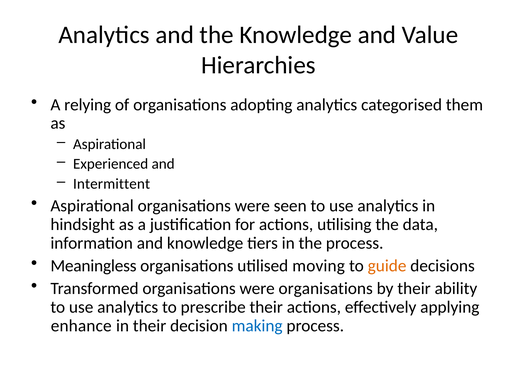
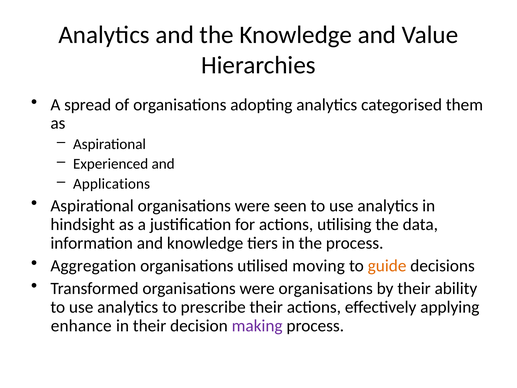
relying: relying -> spread
Intermittent: Intermittent -> Applications
Meaningless: Meaningless -> Aggregation
making colour: blue -> purple
